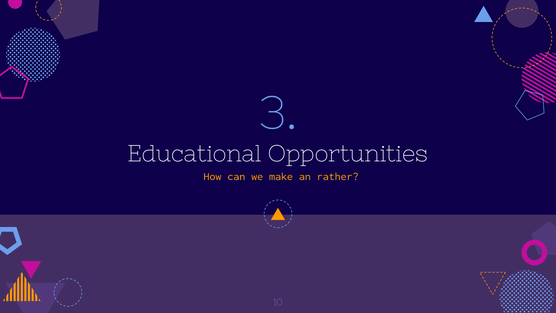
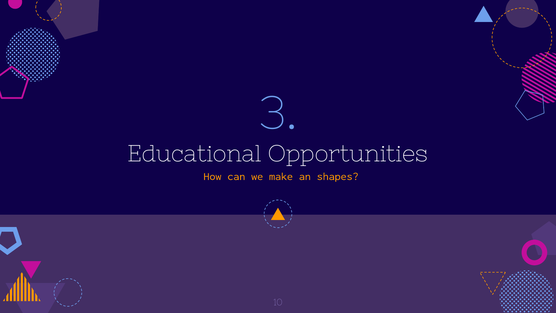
rather: rather -> shapes
